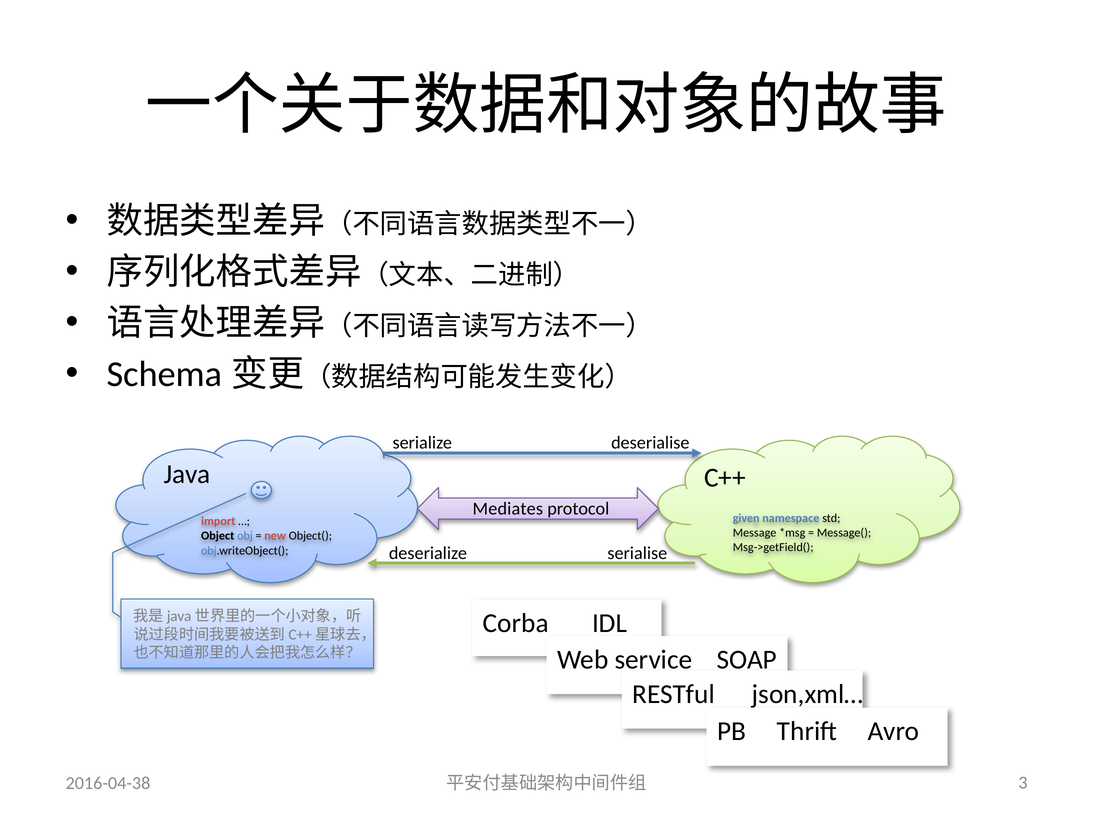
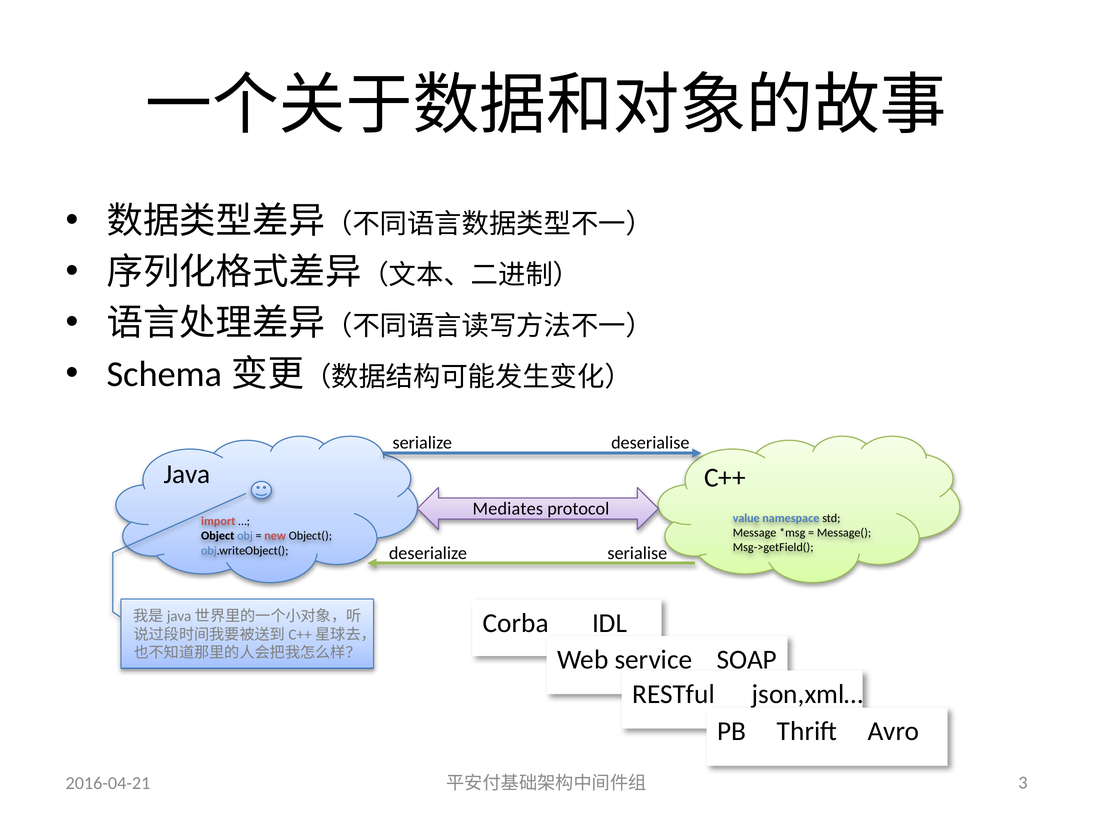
given: given -> value
2016-04-38: 2016-04-38 -> 2016-04-21
